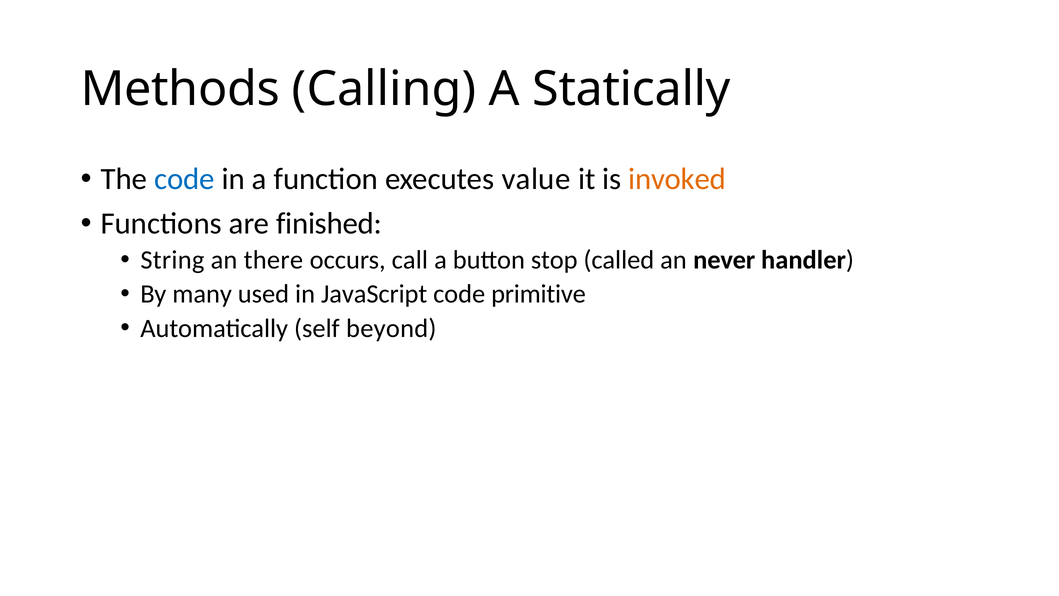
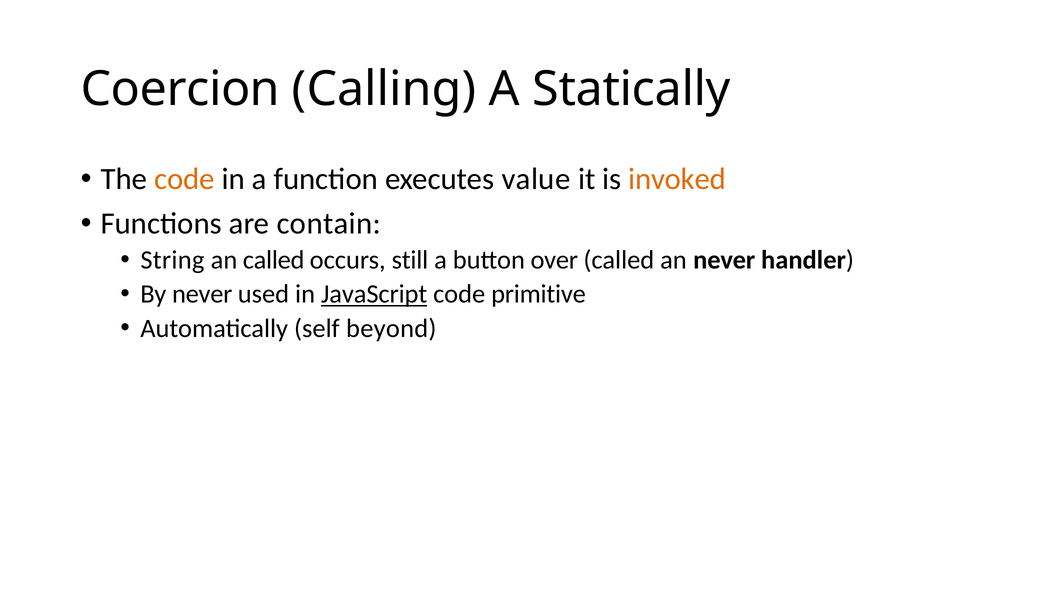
Methods: Methods -> Coercion
code at (184, 179) colour: blue -> orange
finished: finished -> contain
an there: there -> called
call: call -> still
stop: stop -> over
By many: many -> never
JavaScript underline: none -> present
